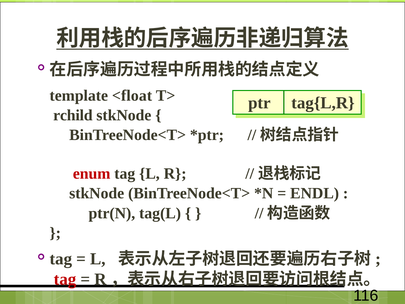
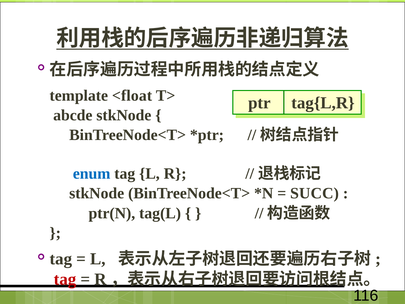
rchild: rchild -> abcde
enum colour: red -> blue
ENDL: ENDL -> SUCC
